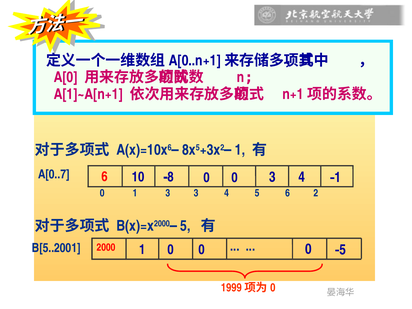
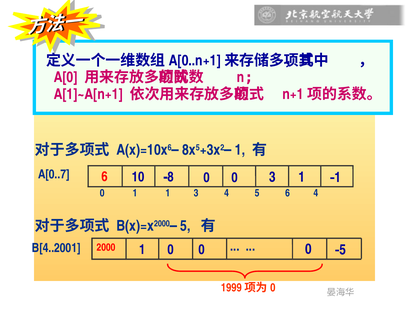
4 at (302, 177): 4 -> 1
1 3: 3 -> 1
6 2: 2 -> 4
B[5..2001: B[5..2001 -> B[4..2001
